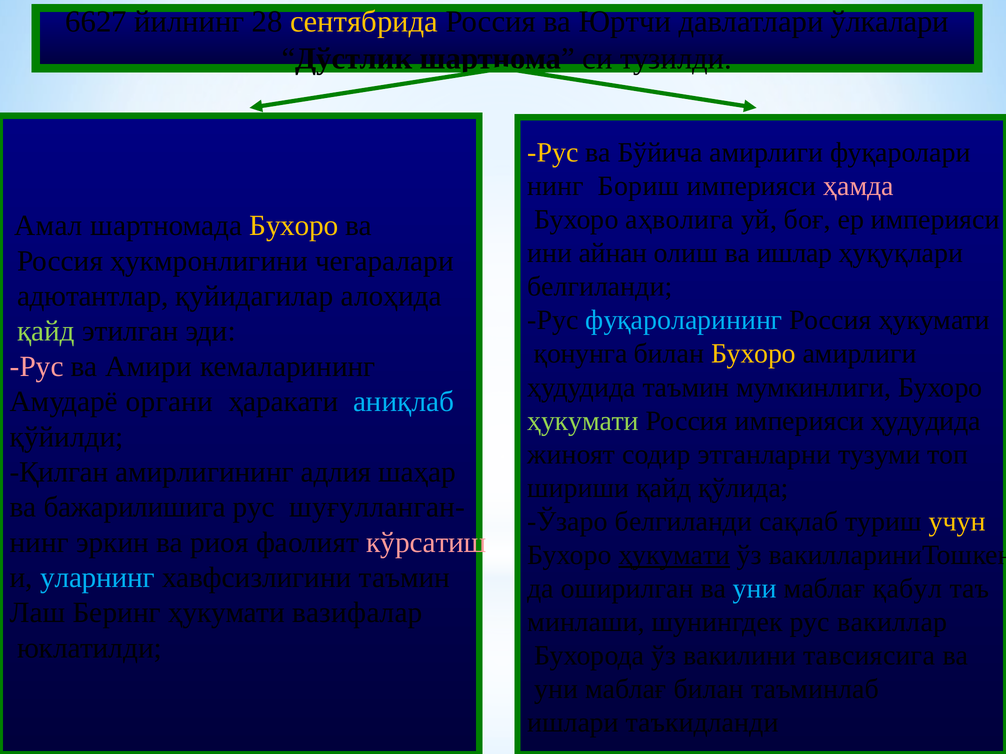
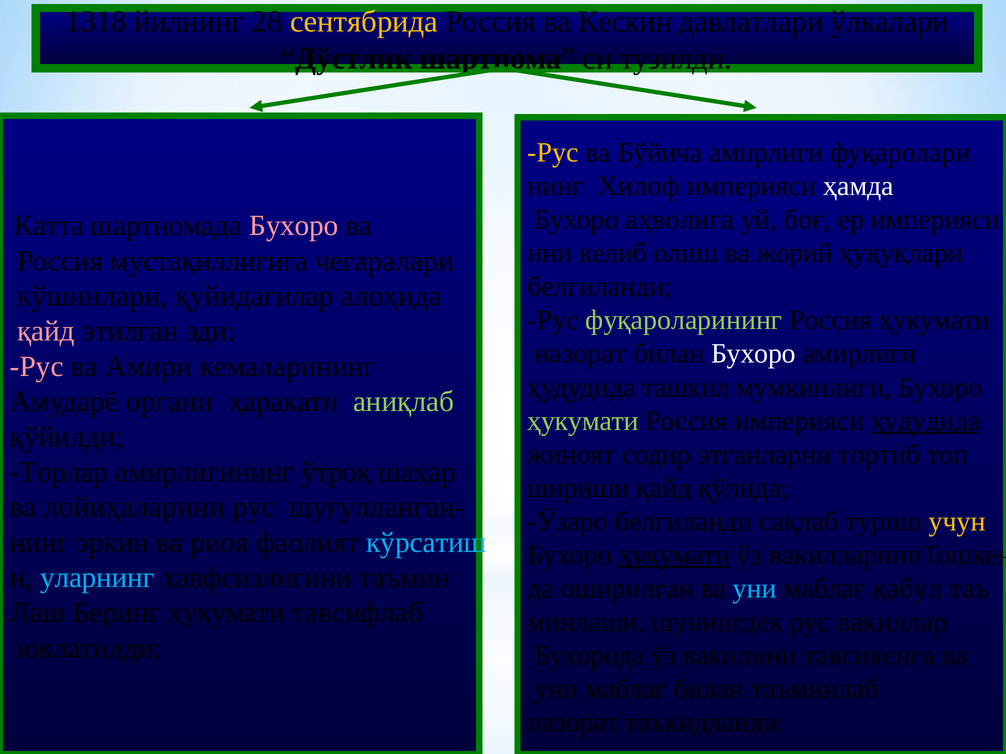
6627: 6627 -> 1318
Юртчи: Юртчи -> Кескин
Бориш: Бориш -> Хилоф
ҳамда colour: pink -> white
Амал: Амал -> Катта
Бухоро at (294, 226) colour: yellow -> pink
айнан: айнан -> келиб
ишлар: ишлар -> жорий
ҳукмронлигини: ҳукмронлигини -> мустақиллигига
адютантлар: адютантлар -> кўшинлари
фуқароларининг colour: light blue -> light green
қайд at (46, 332) colour: light green -> pink
қонунга at (581, 354): қонунга -> назорат
Бухоро at (753, 354) colour: yellow -> white
ҳудудида таъмин: таъмин -> ташкил
аниқлаб colour: light blue -> light green
ҳудудида at (926, 421) underline: none -> present
тузуми: тузуми -> тортиб
Қилган: Қилган -> Торлар
адлия: адлия -> ўтроқ
бажарилишига: бажарилишига -> лойиҳаларини
кўрсатиш colour: pink -> light blue
вазифалар: вазифалар -> тавсифлаб
ишлари at (573, 723): ишлари -> назорат
